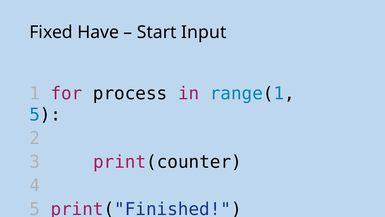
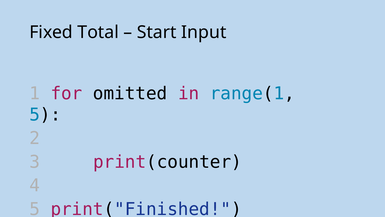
Have: Have -> Total
process: process -> omitted
